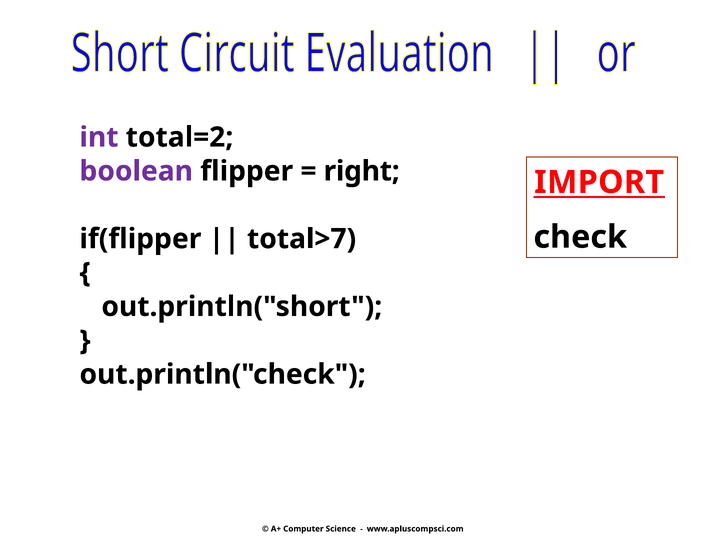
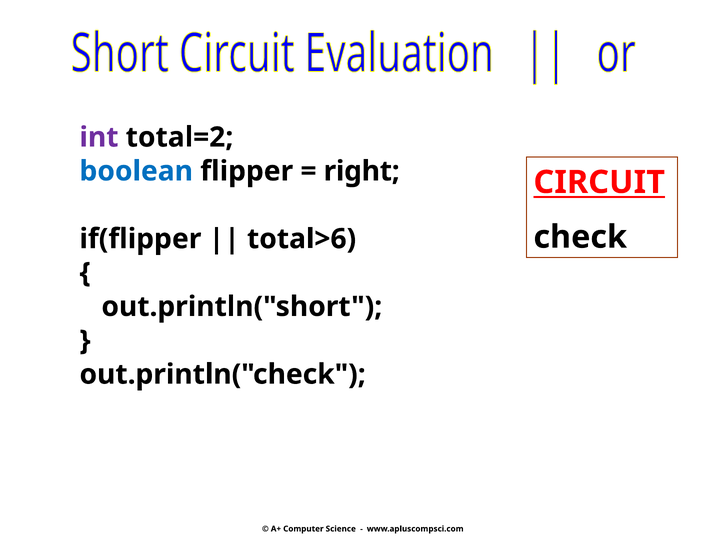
boolean colour: purple -> blue
IMPORT: IMPORT -> CIRCUIT
total>7: total>7 -> total>6
